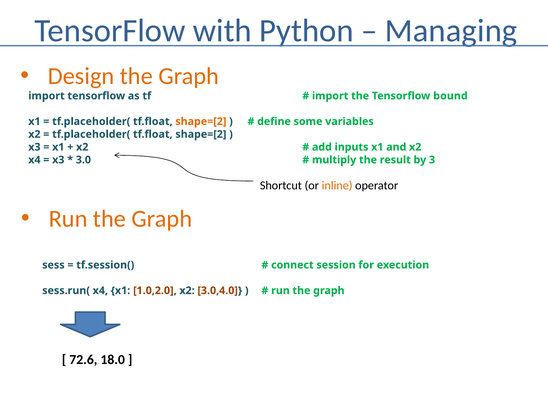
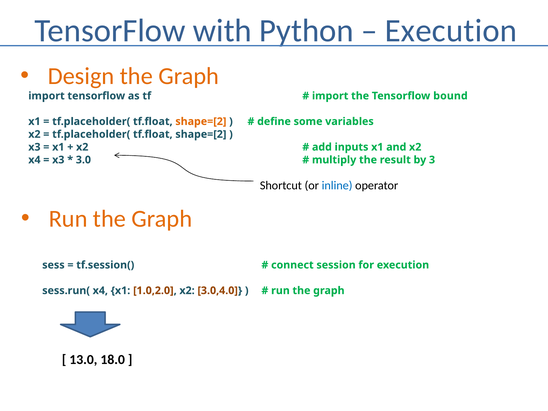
Managing at (451, 31): Managing -> Execution
inline colour: orange -> blue
72.6: 72.6 -> 13.0
